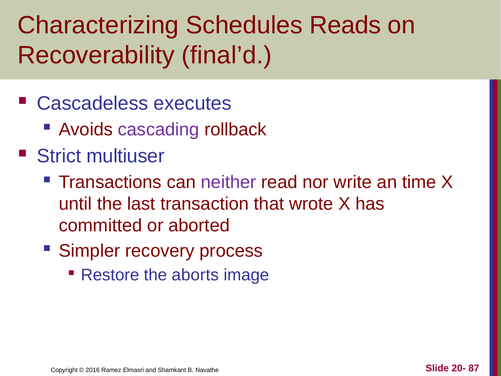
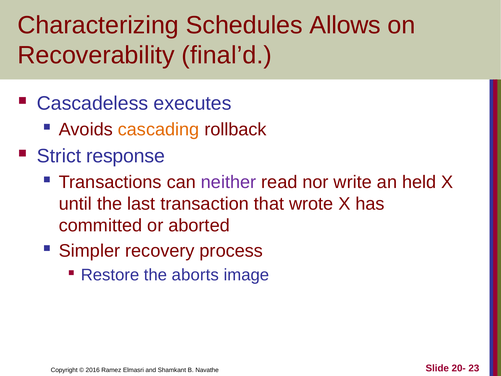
Reads: Reads -> Allows
cascading colour: purple -> orange
multiuser: multiuser -> response
time: time -> held
87: 87 -> 23
